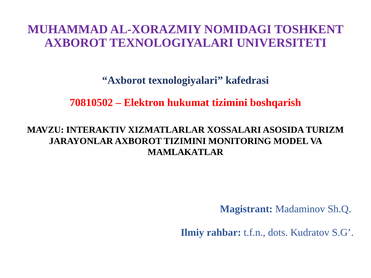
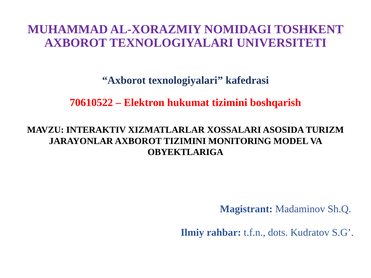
70810502: 70810502 -> 70610522
MAMLAKATLAR: MAMLAKATLAR -> OBYEKTLARIGA
